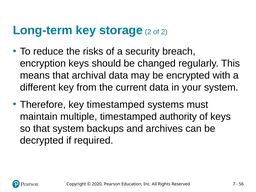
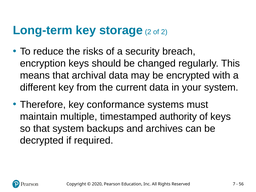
key timestamped: timestamped -> conformance
